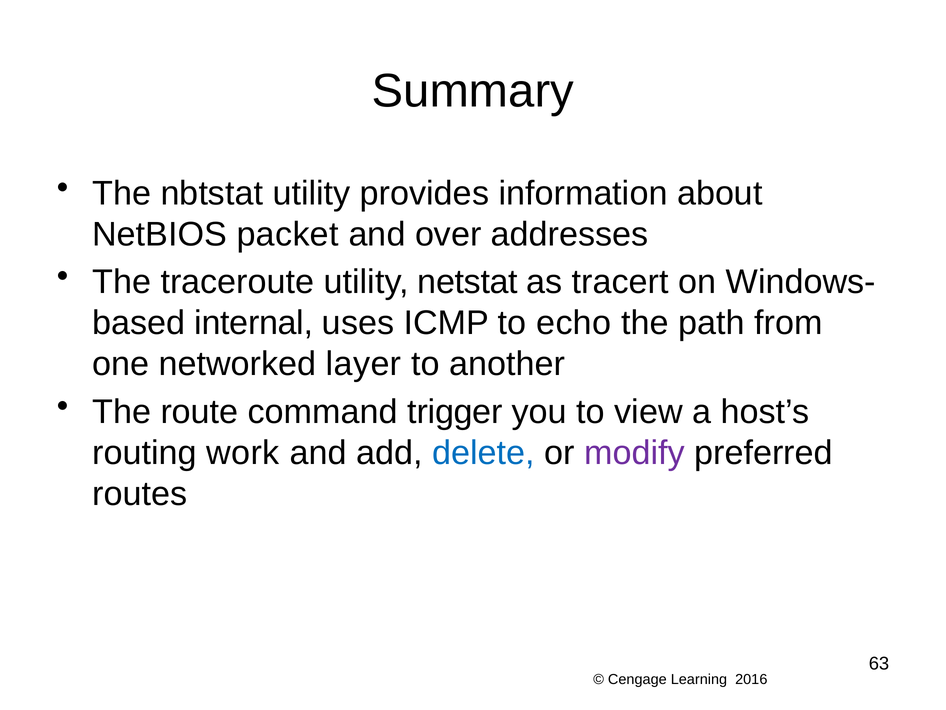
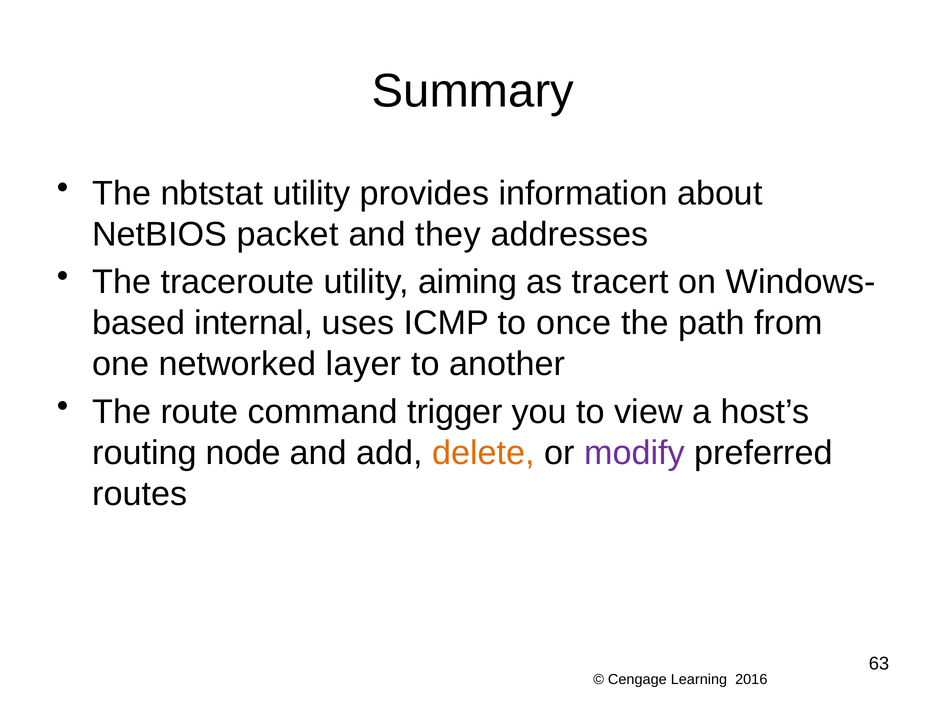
over: over -> they
netstat: netstat -> aiming
echo: echo -> once
work: work -> node
delete colour: blue -> orange
